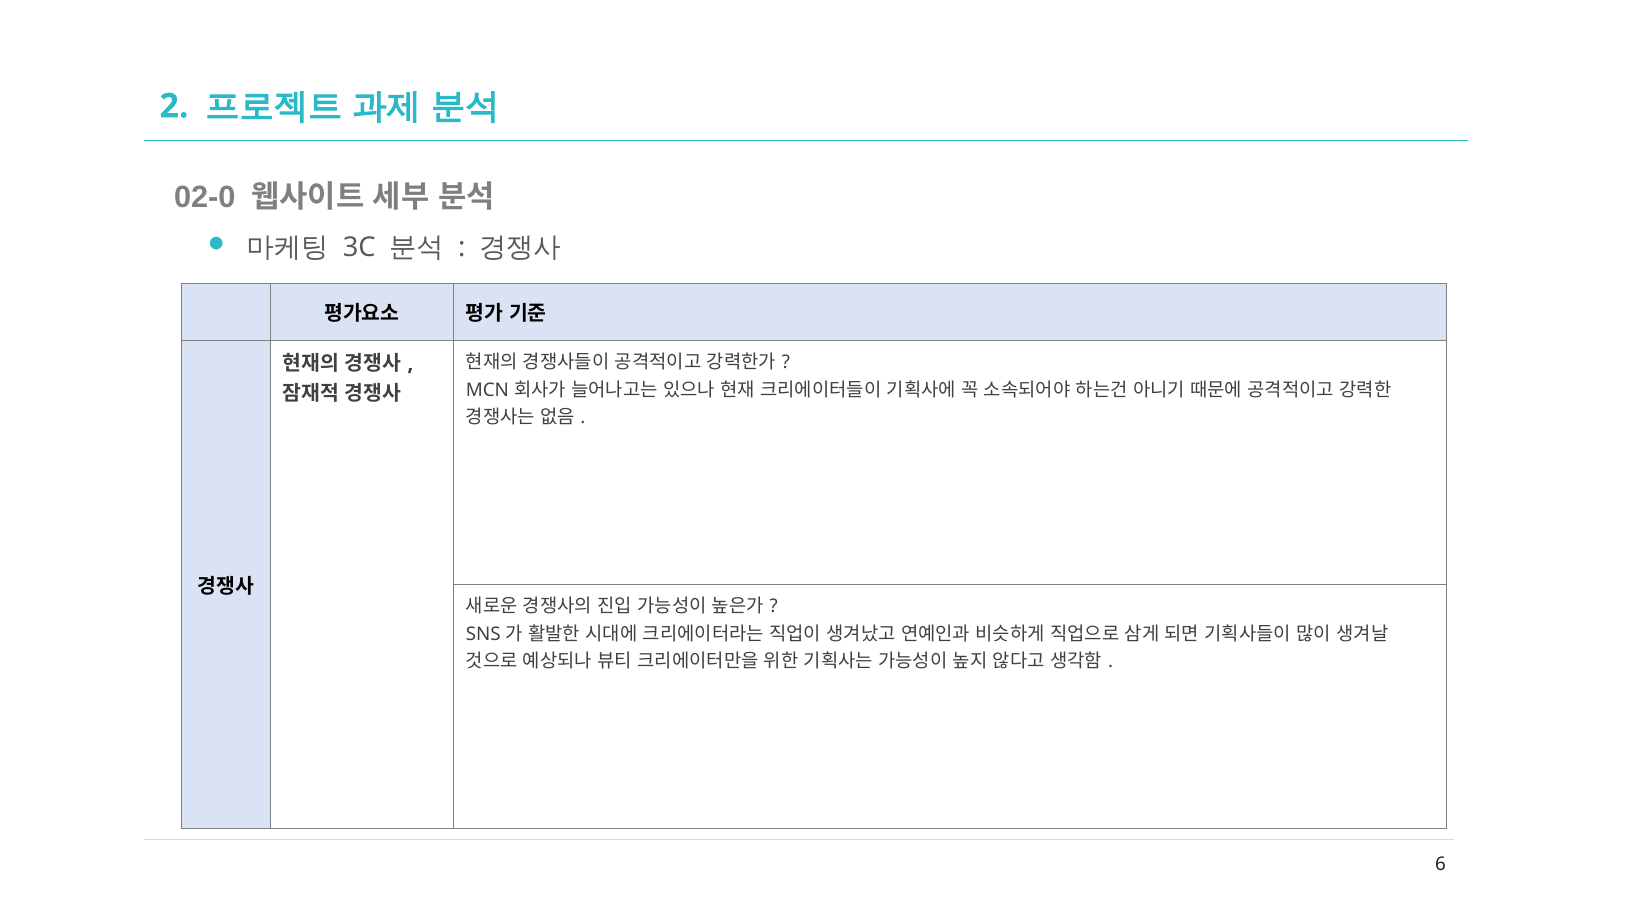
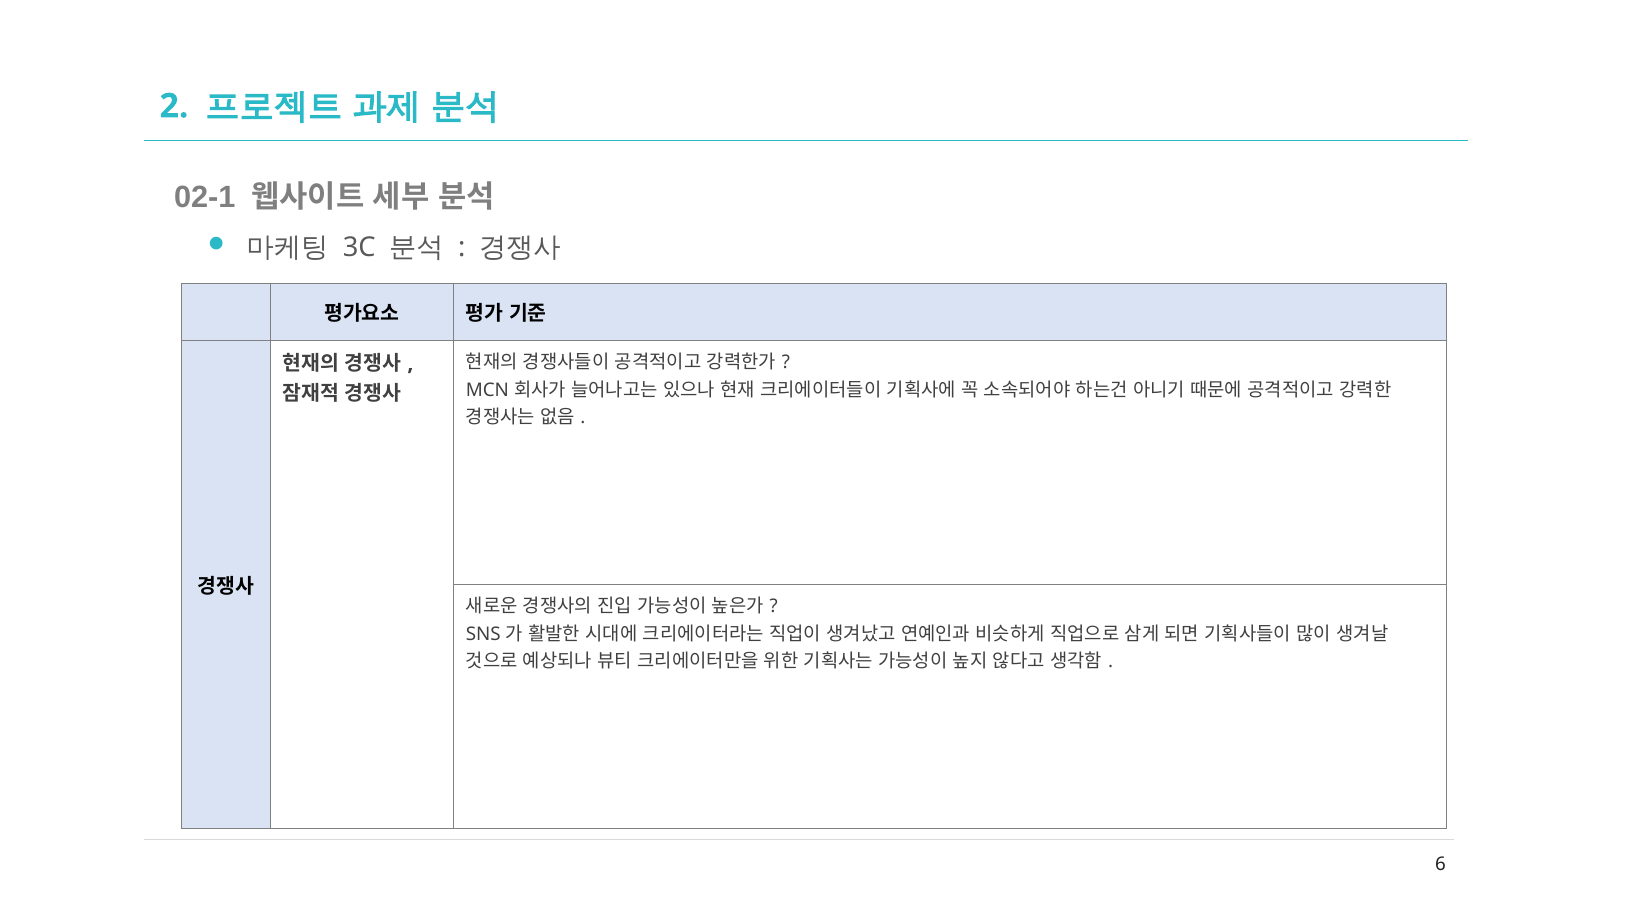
02-0: 02-0 -> 02-1
